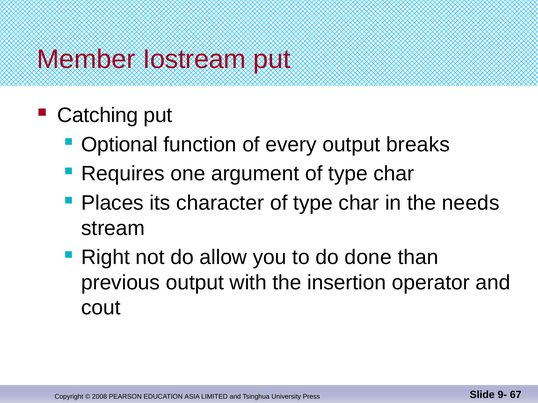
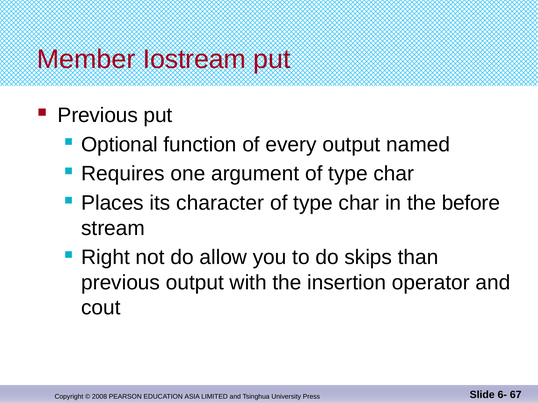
Catching at (98, 115): Catching -> Previous
breaks: breaks -> named
needs: needs -> before
done: done -> skips
9-: 9- -> 6-
